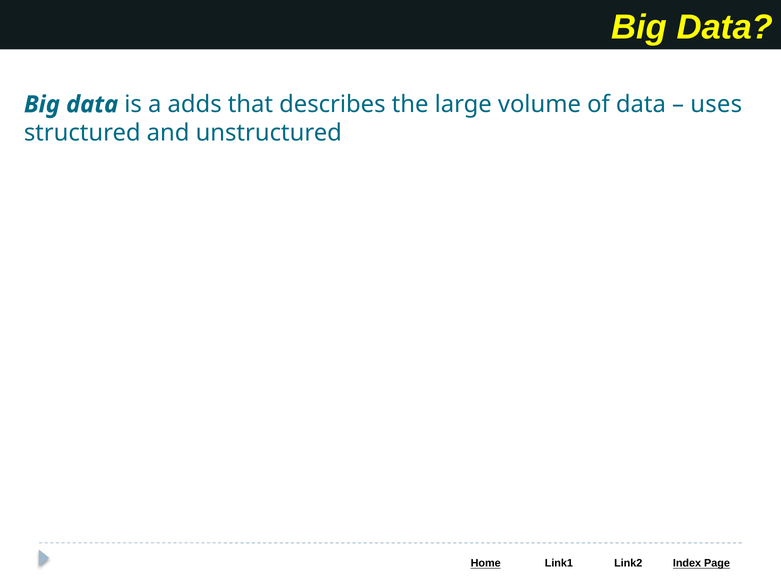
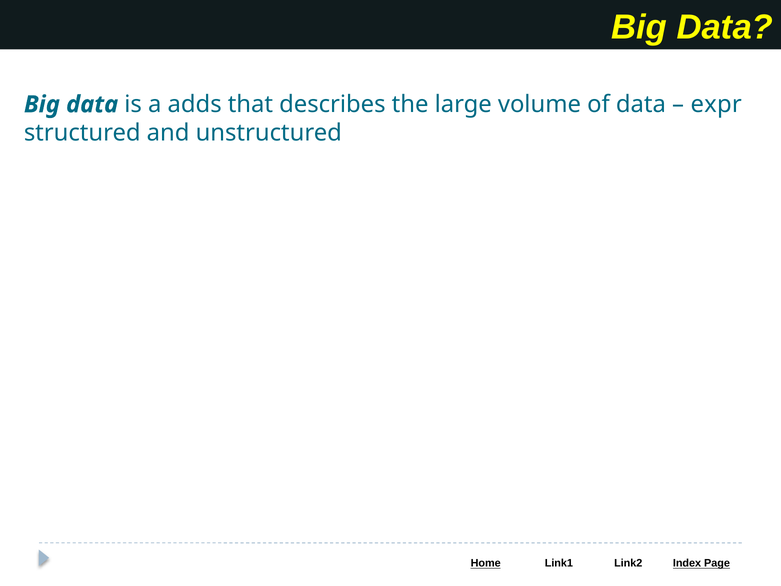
uses: uses -> expr
